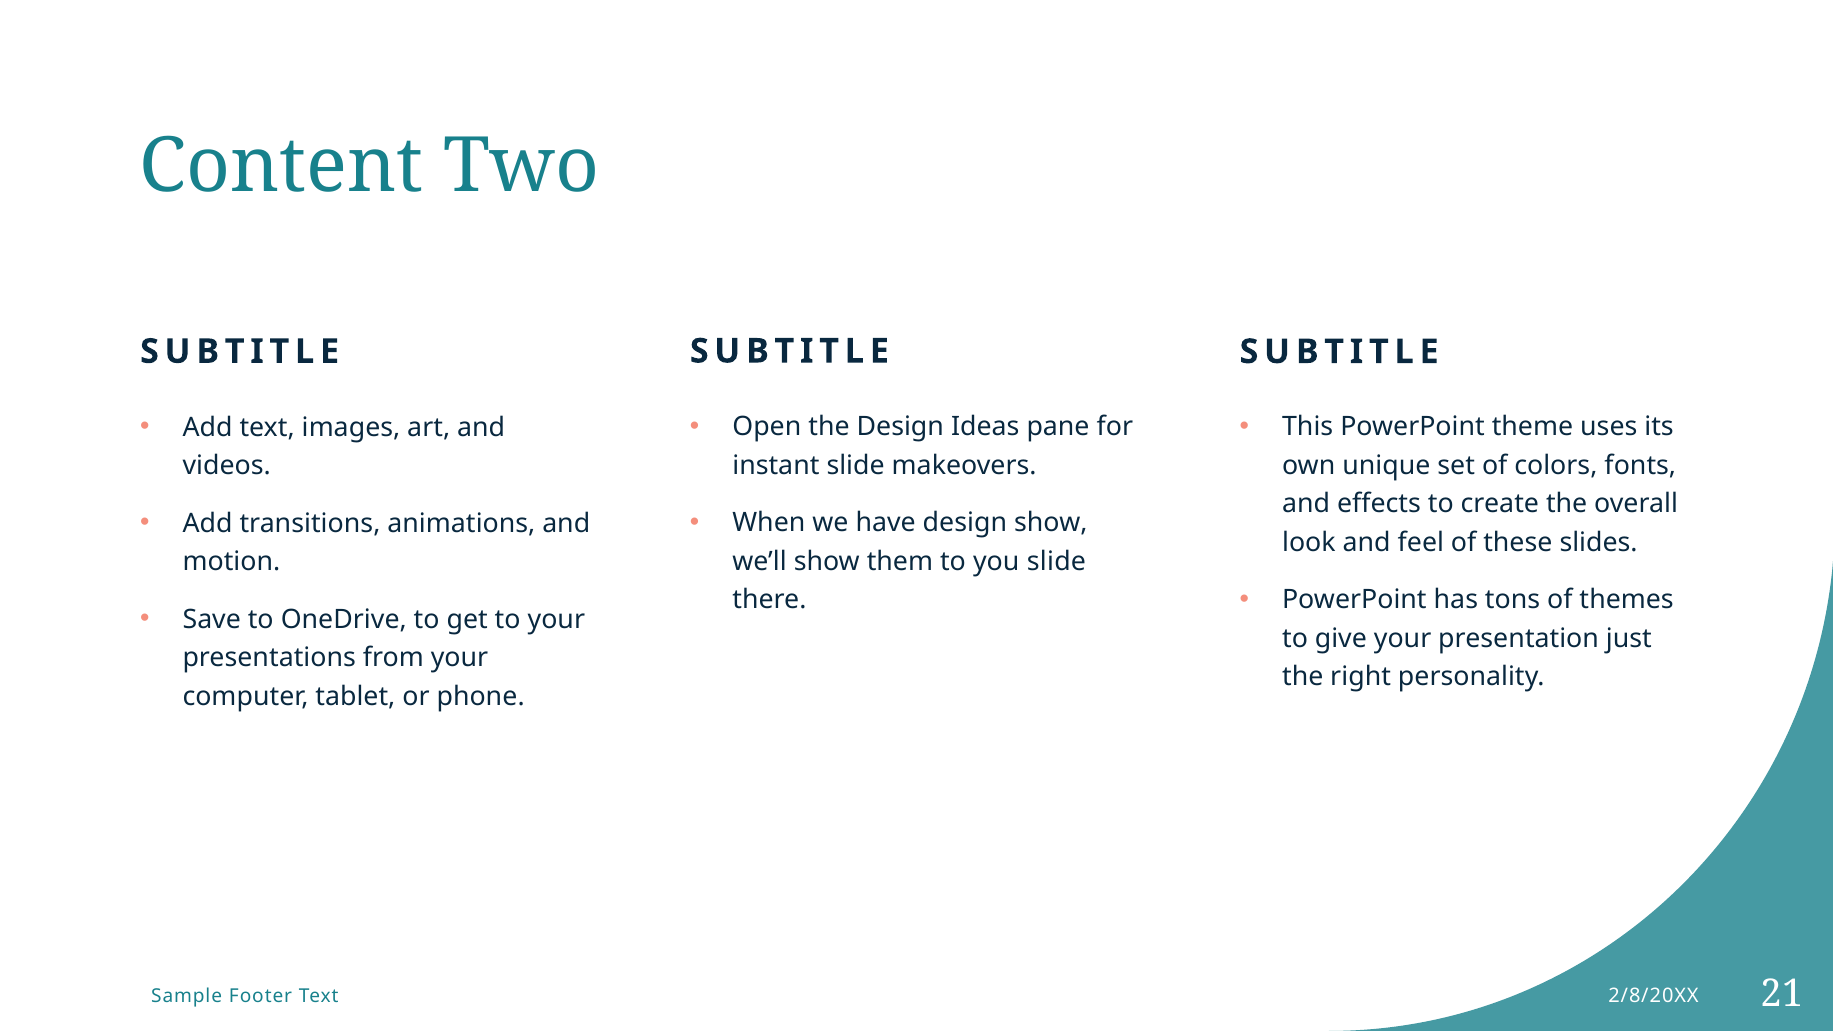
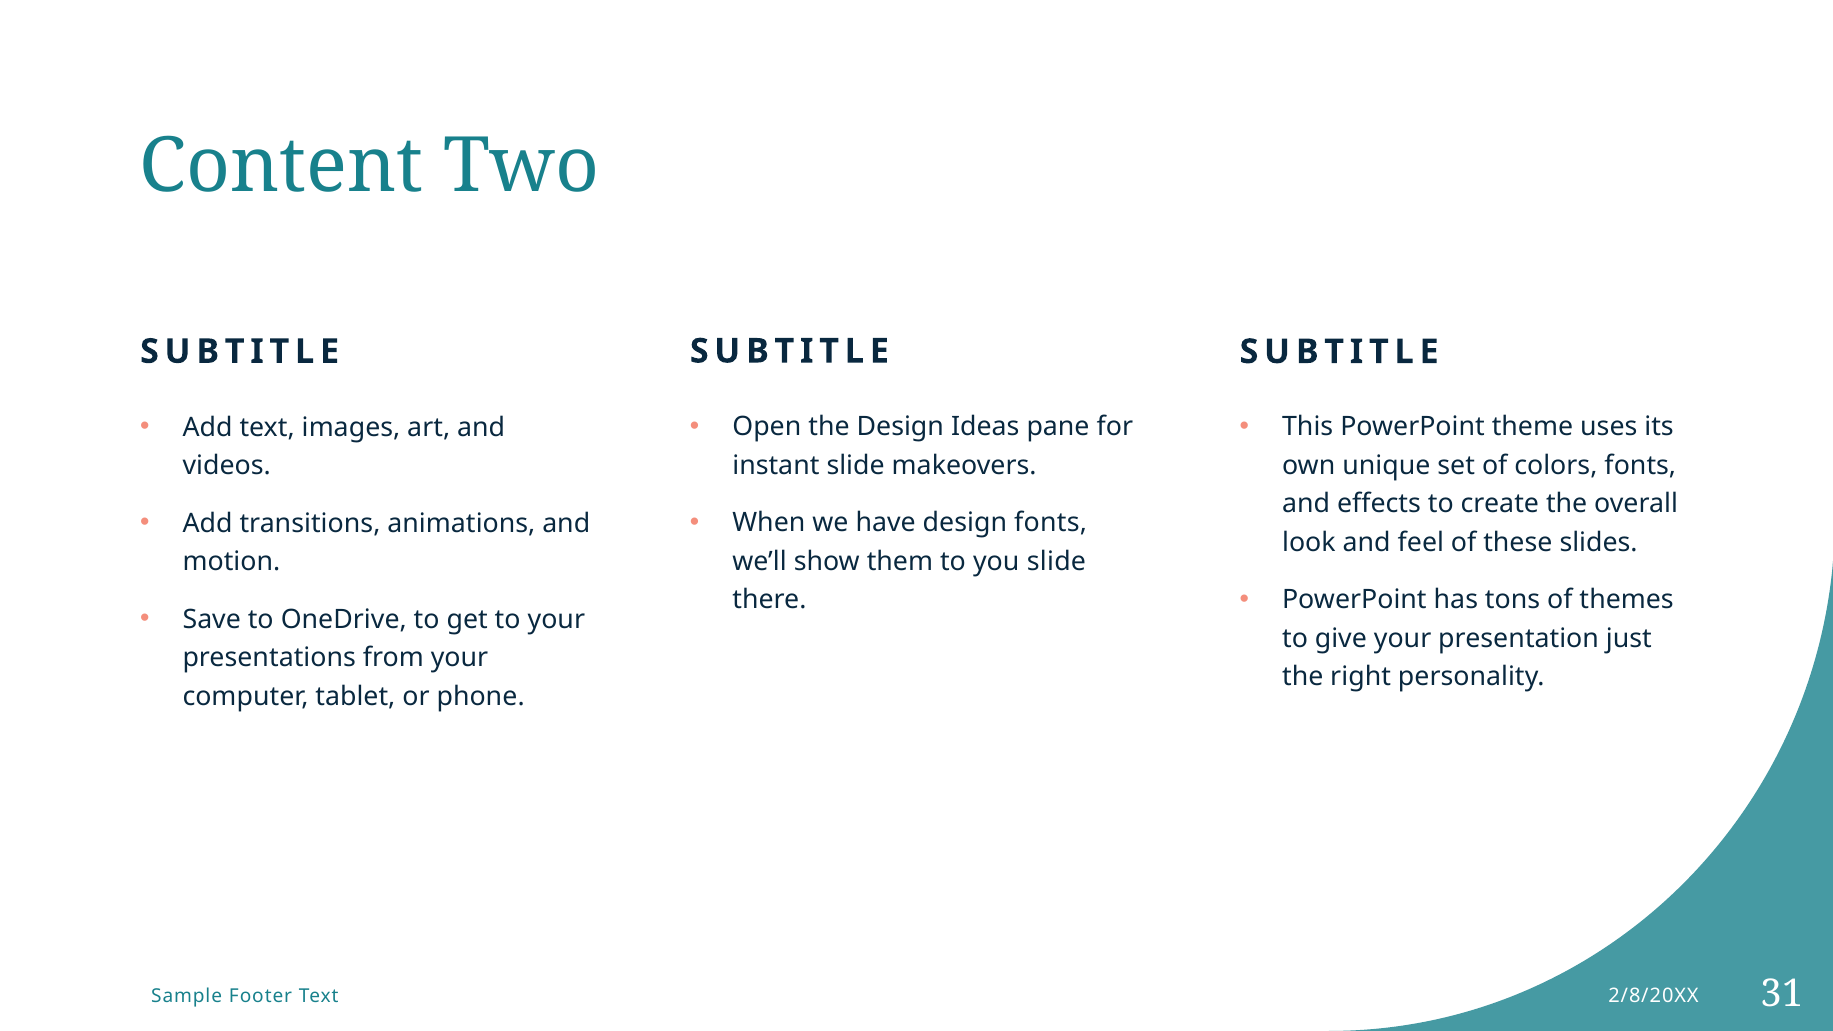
design show: show -> fonts
21: 21 -> 31
